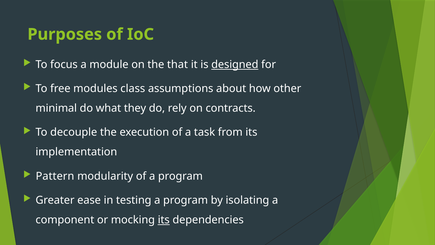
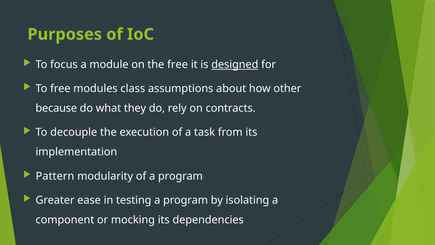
the that: that -> free
minimal: minimal -> because
its at (164, 220) underline: present -> none
